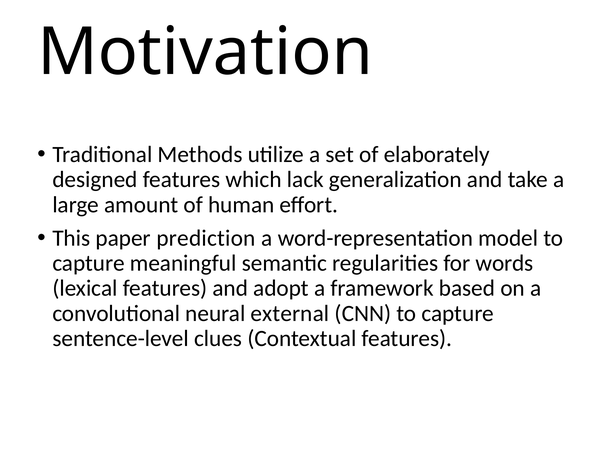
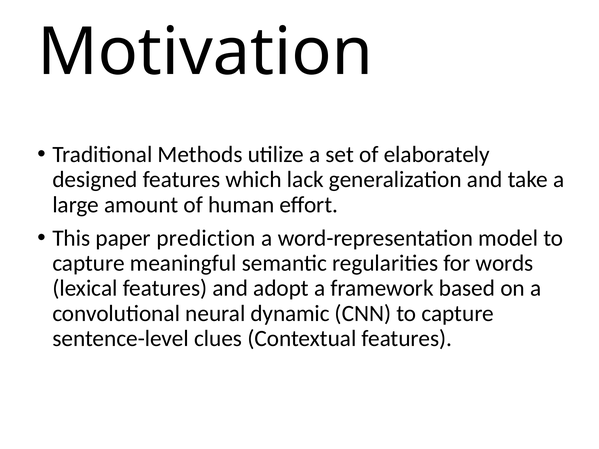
external: external -> dynamic
